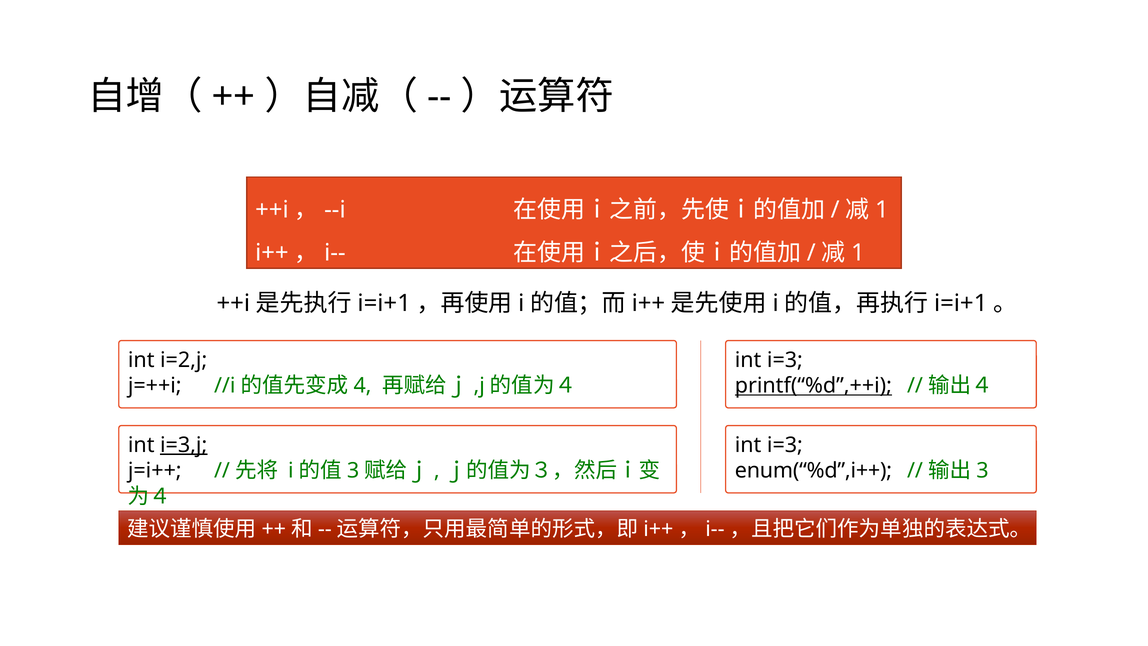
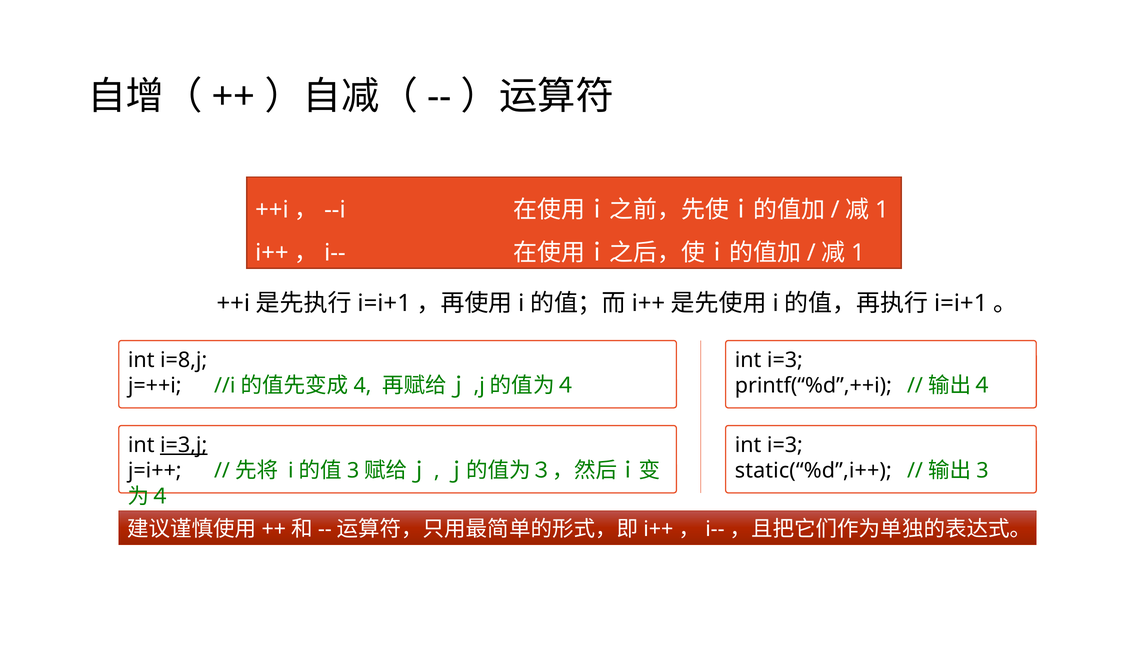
i=2,j: i=2,j -> i=8,j
printf(“%d”,++i underline: present -> none
enum(“%d”,i++: enum(“%d”,i++ -> static(“%d”,i++
